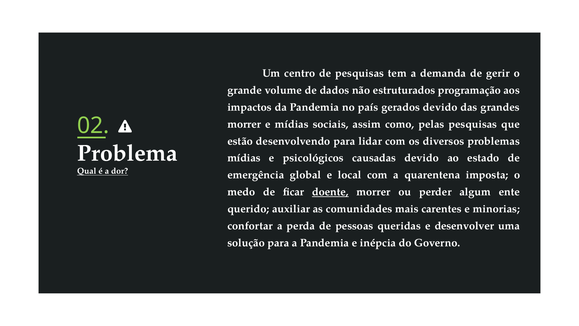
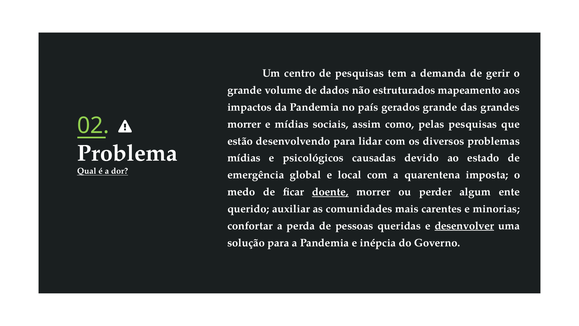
programação: programação -> mapeamento
gerados devido: devido -> grande
desenvolver underline: none -> present
